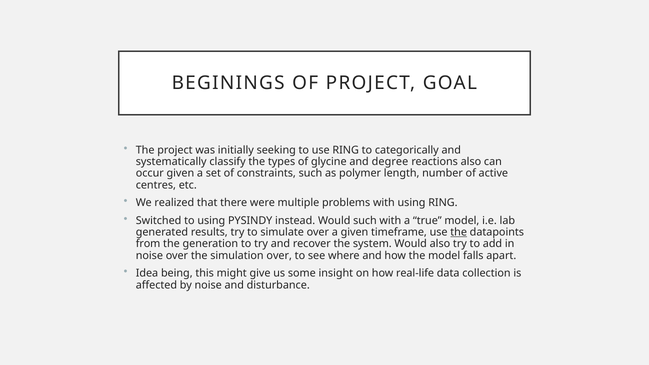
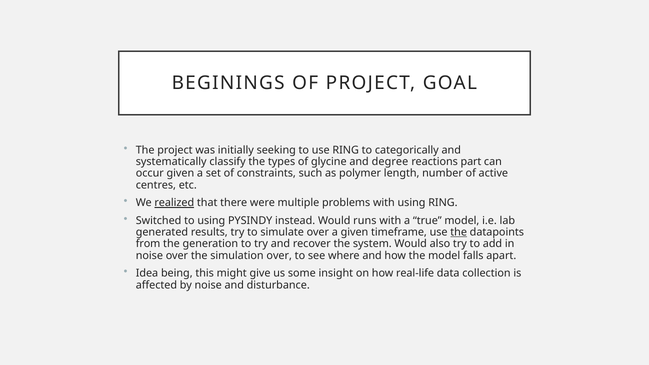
reactions also: also -> part
realized underline: none -> present
Would such: such -> runs
